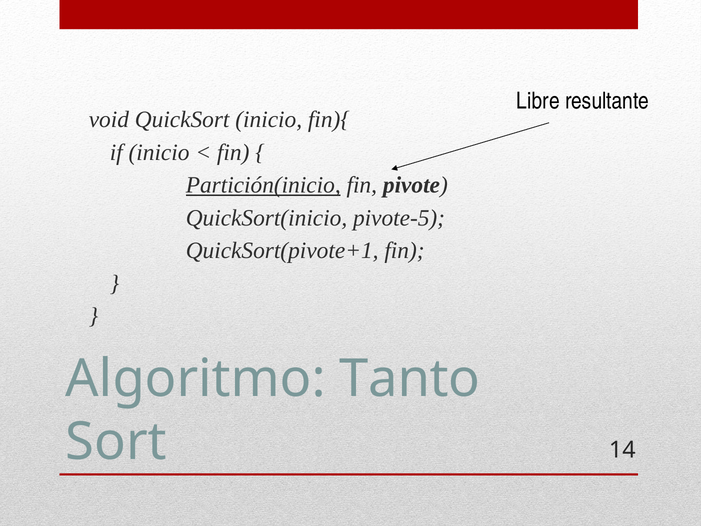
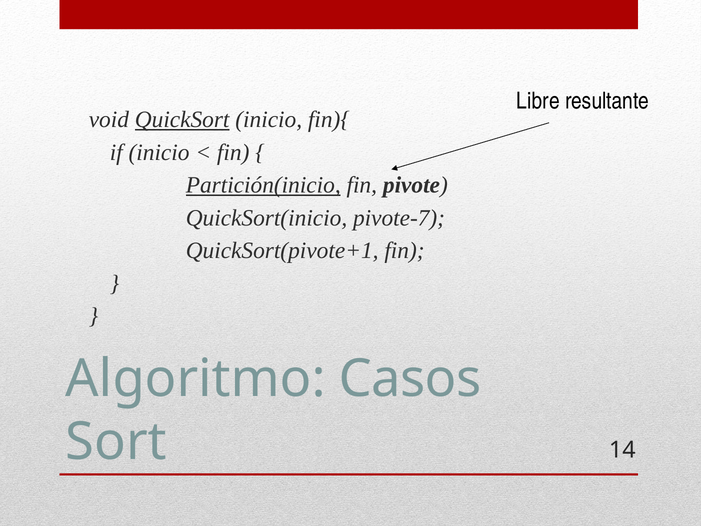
QuickSort underline: none -> present
pivote-5: pivote-5 -> pivote-7
Tanto: Tanto -> Casos
